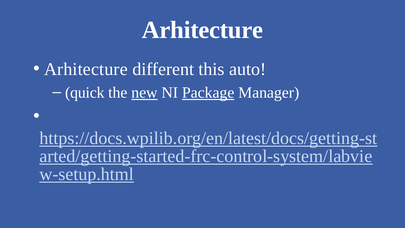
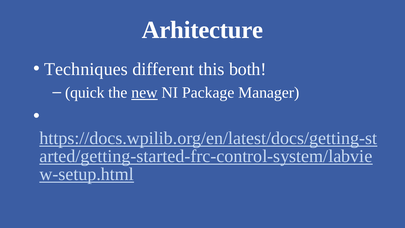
Arhitecture at (86, 69): Arhitecture -> Techniques
auto: auto -> both
Package underline: present -> none
